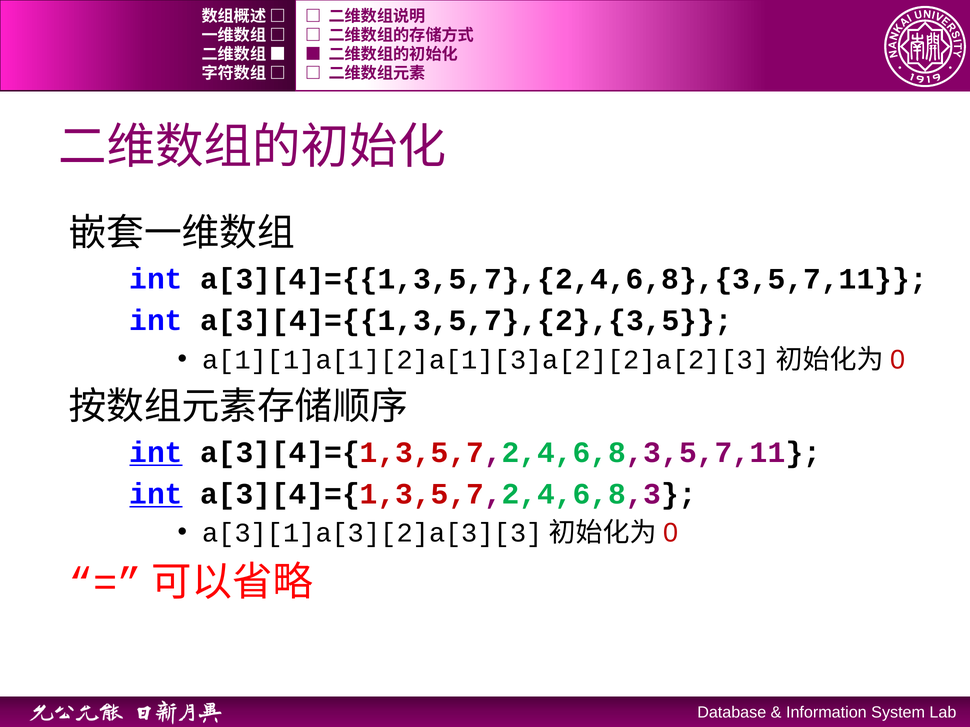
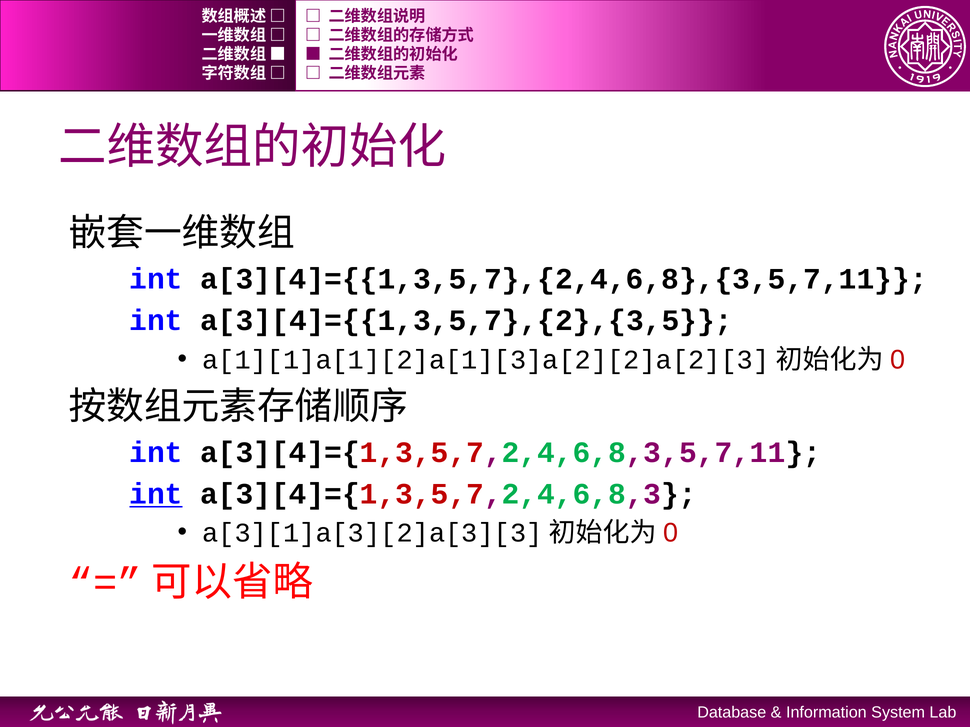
int at (156, 453) underline: present -> none
